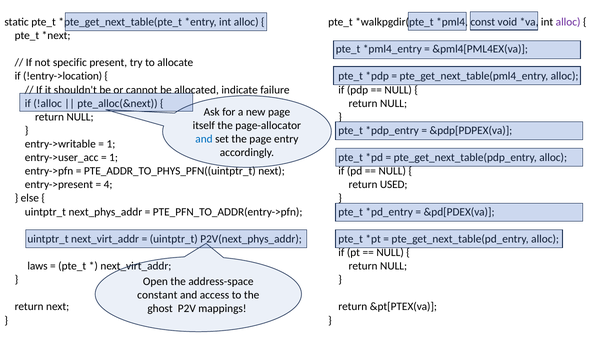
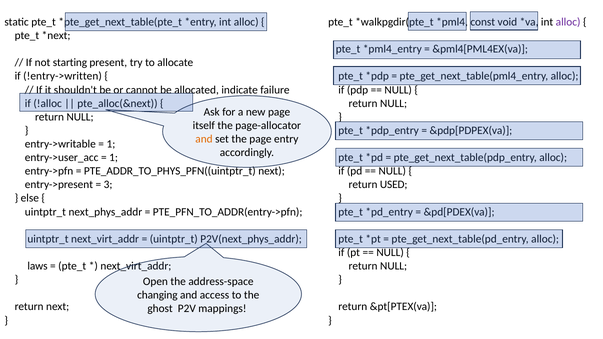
specific: specific -> starting
!entry->location: !entry->location -> !entry->written
and at (204, 139) colour: blue -> orange
4: 4 -> 3
constant: constant -> changing
